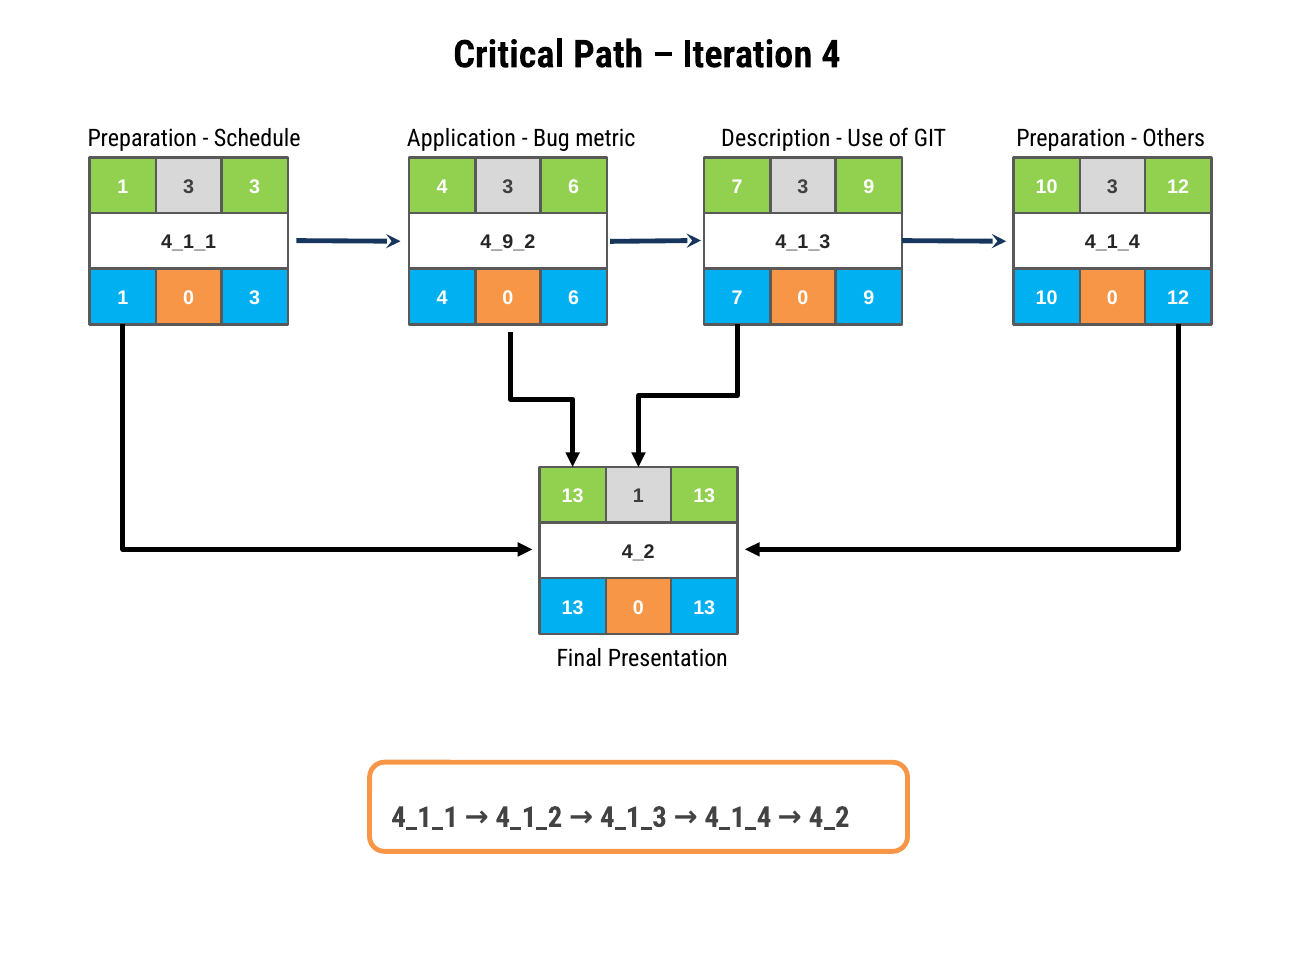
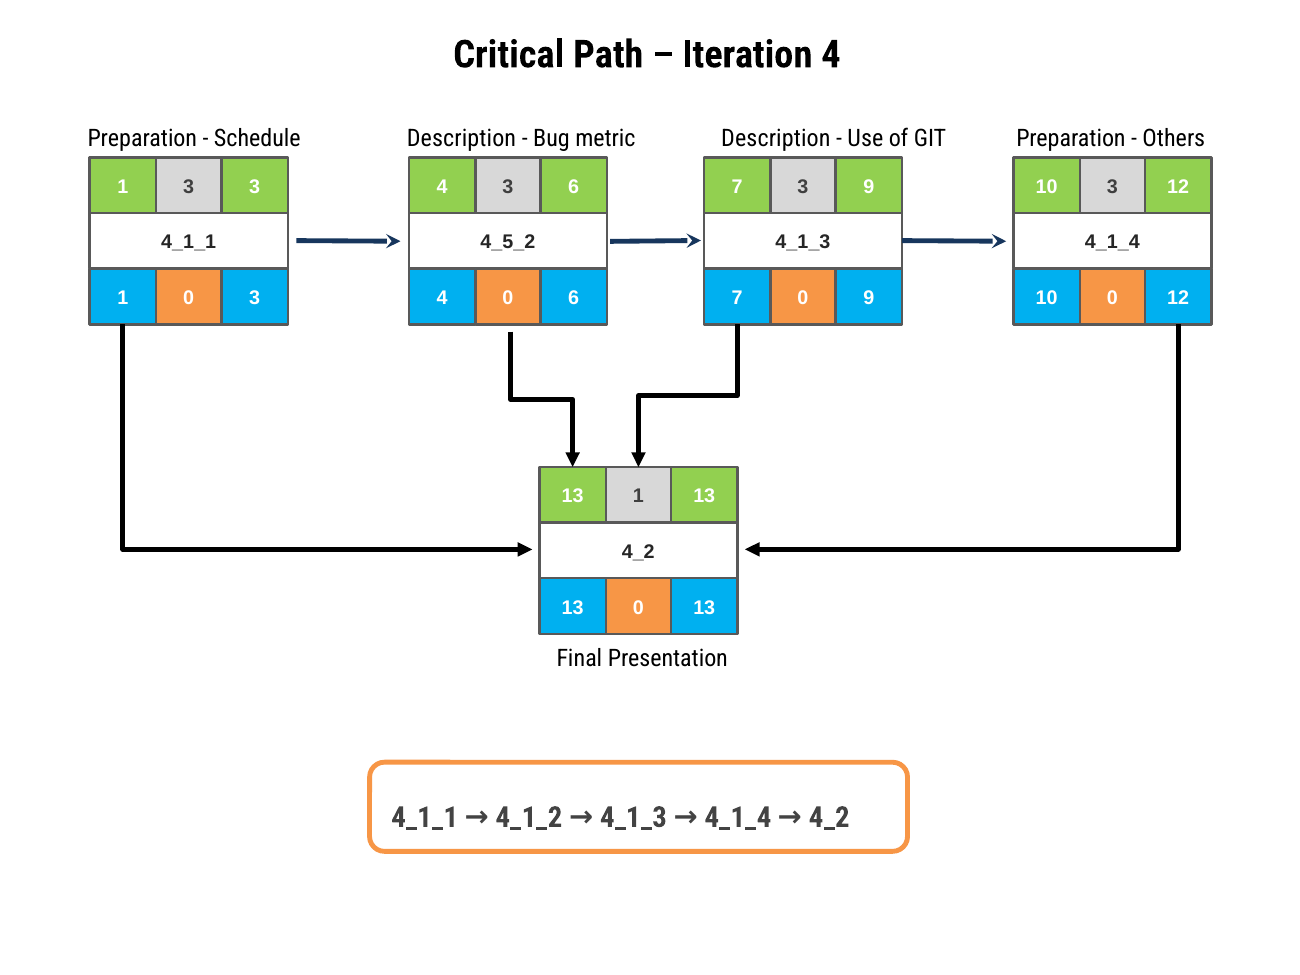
Schedule Application: Application -> Description
4_9_2: 4_9_2 -> 4_5_2
